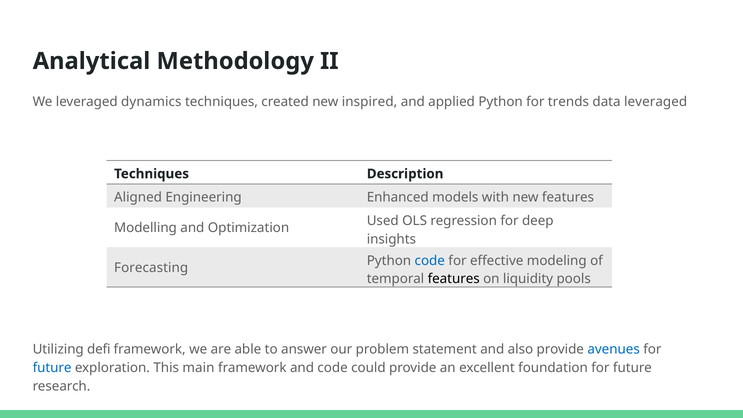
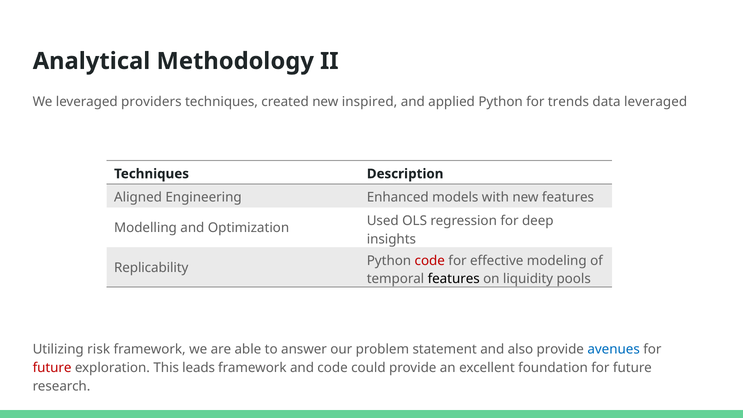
dynamics: dynamics -> providers
code at (430, 261) colour: blue -> red
Forecasting: Forecasting -> Replicability
defi: defi -> risk
future at (52, 368) colour: blue -> red
main: main -> leads
